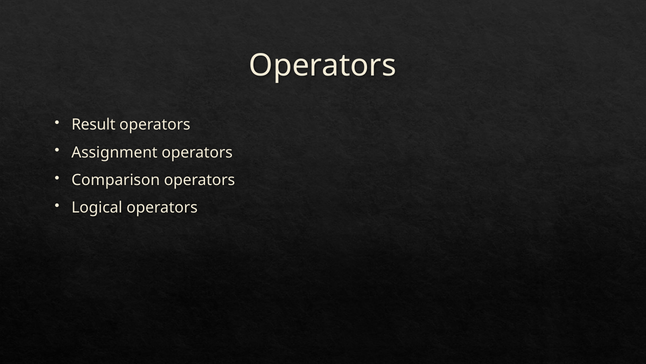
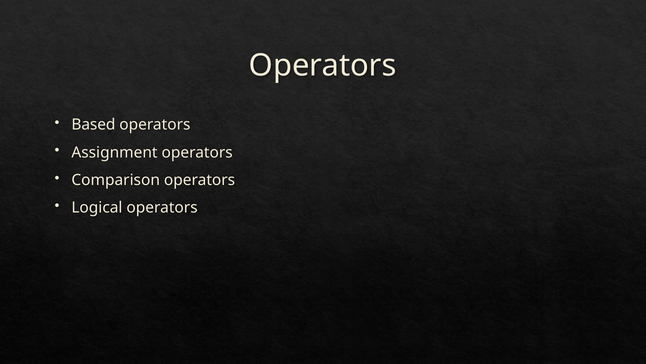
Result: Result -> Based
